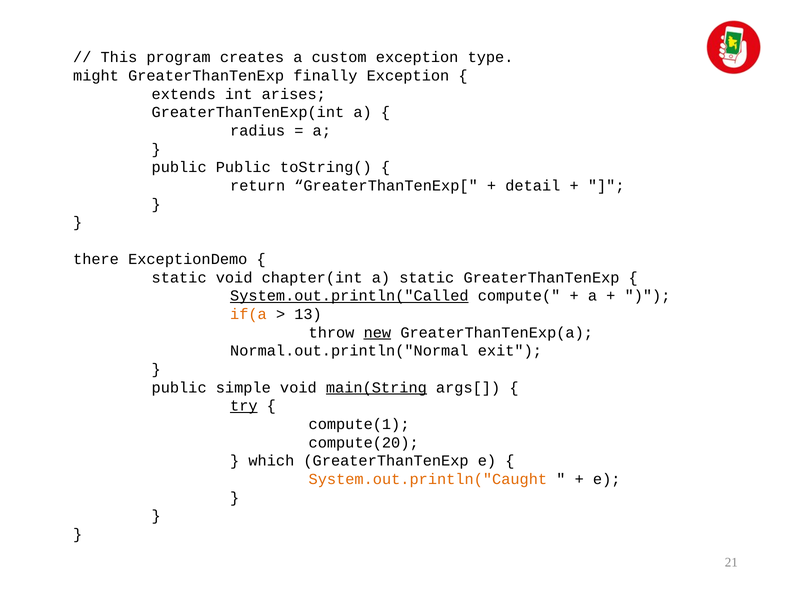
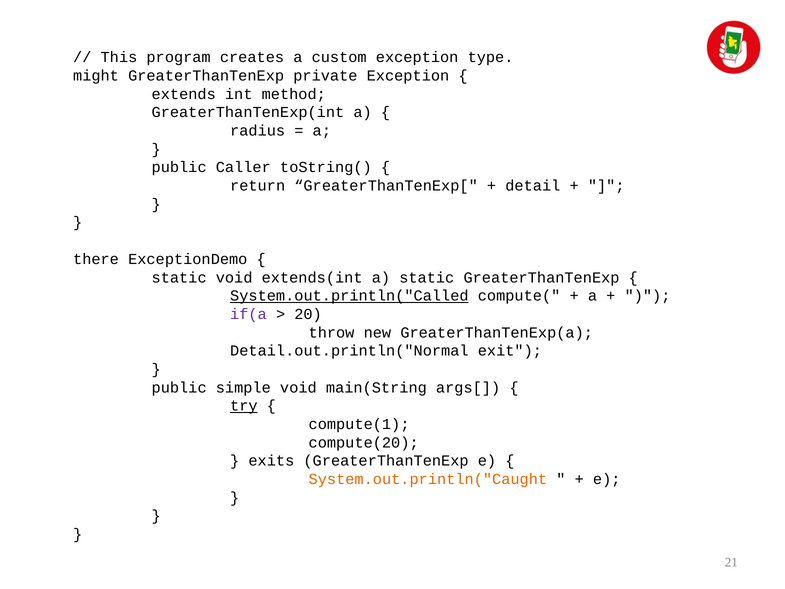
finally: finally -> private
arises: arises -> method
public Public: Public -> Caller
chapter(int: chapter(int -> extends(int
if(a colour: orange -> purple
13: 13 -> 20
new underline: present -> none
Normal.out.println("Normal: Normal.out.println("Normal -> Detail.out.println("Normal
main(String underline: present -> none
which: which -> exits
